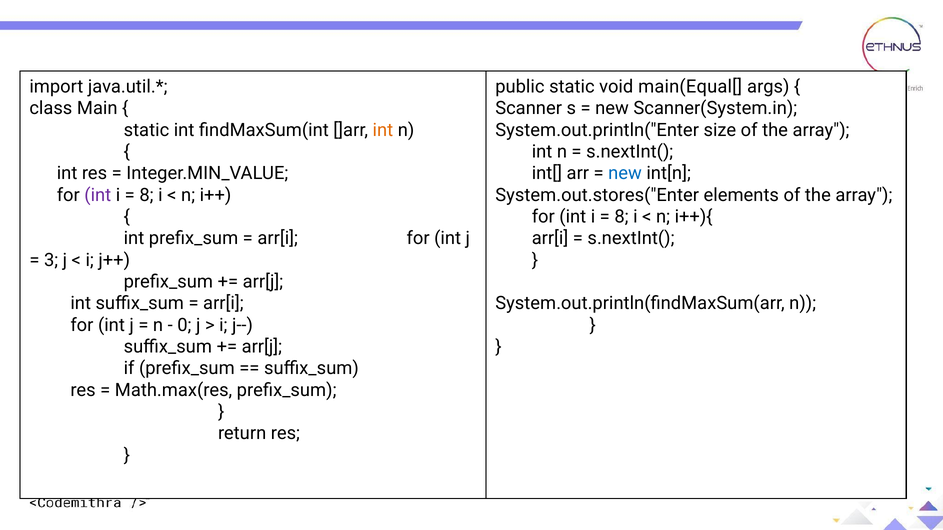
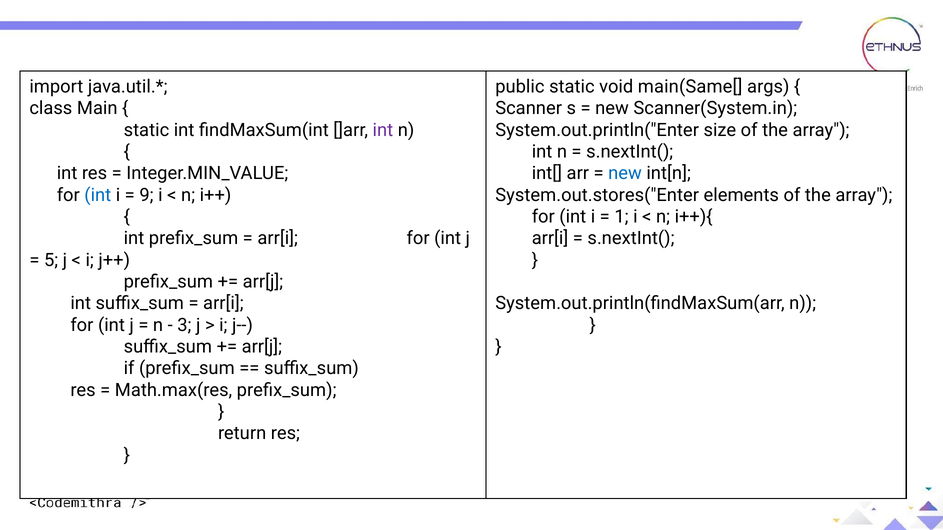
main(Equal[: main(Equal[ -> main(Same[
int at (383, 130) colour: orange -> purple
int at (98, 195) colour: purple -> blue
8 at (147, 195): 8 -> 9
8 at (622, 217): 8 -> 1
3: 3 -> 5
0: 0 -> 3
